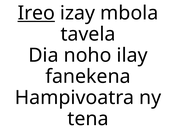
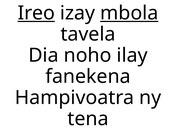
mbola underline: none -> present
